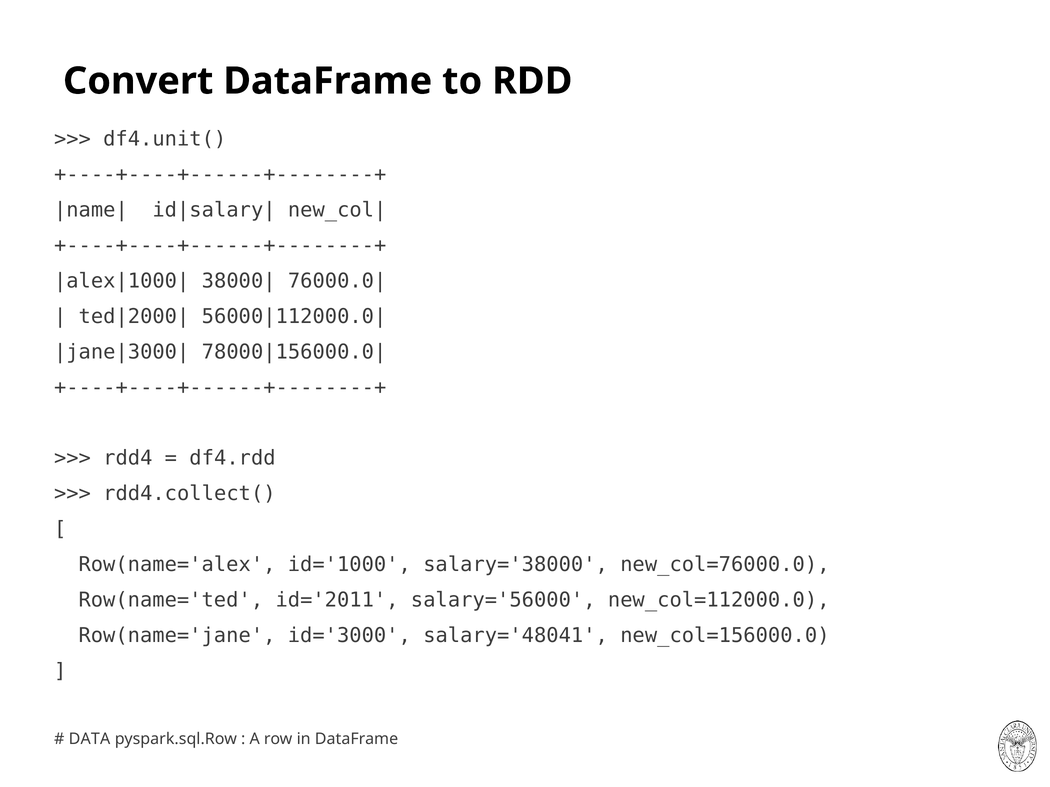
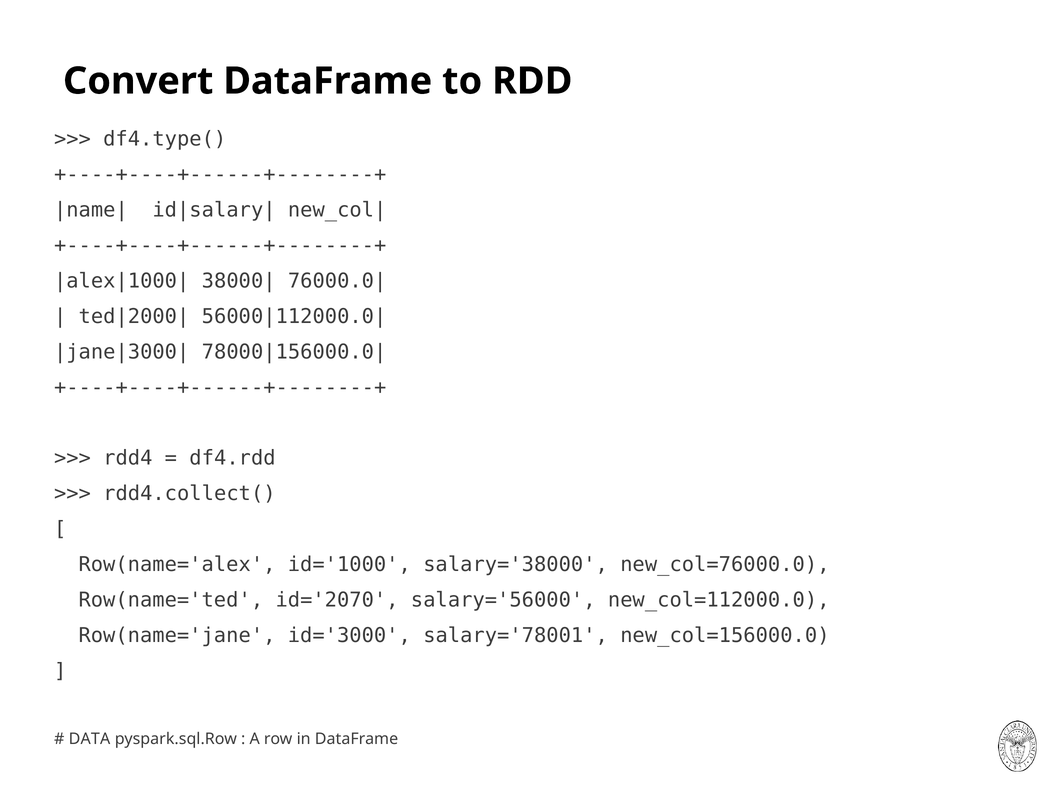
df4.unit(: df4.unit( -> df4.type(
id='2011: id='2011 -> id='2070
salary='48041: salary='48041 -> salary='78001
